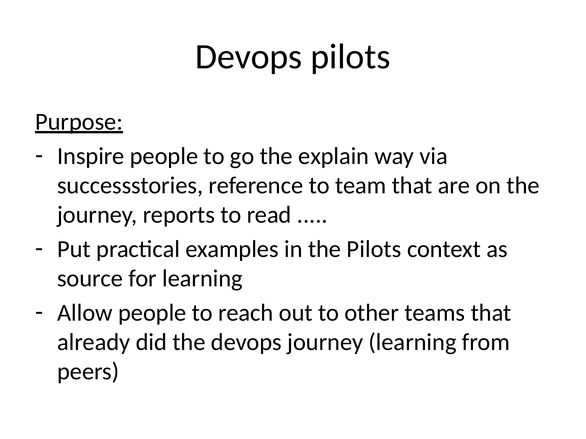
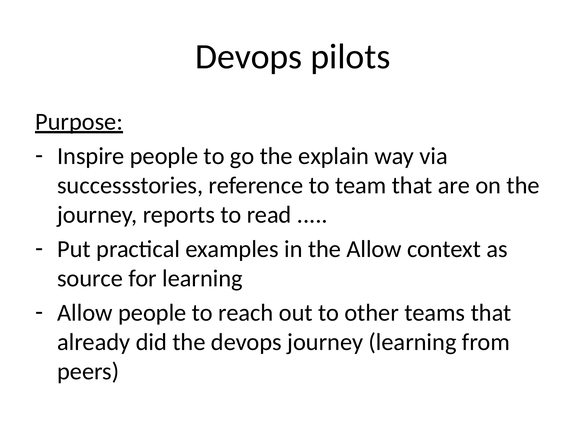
the Pilots: Pilots -> Allow
